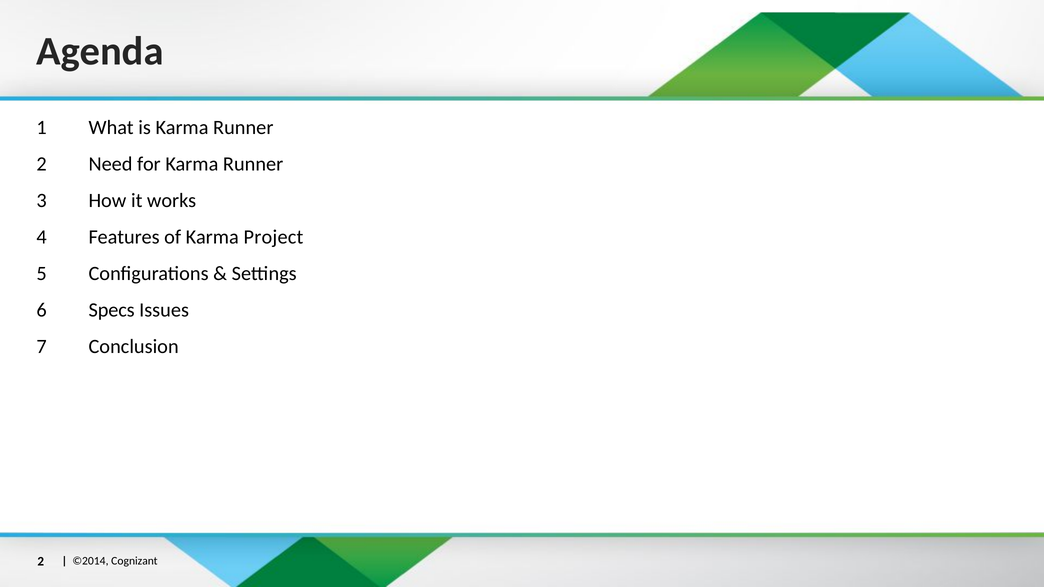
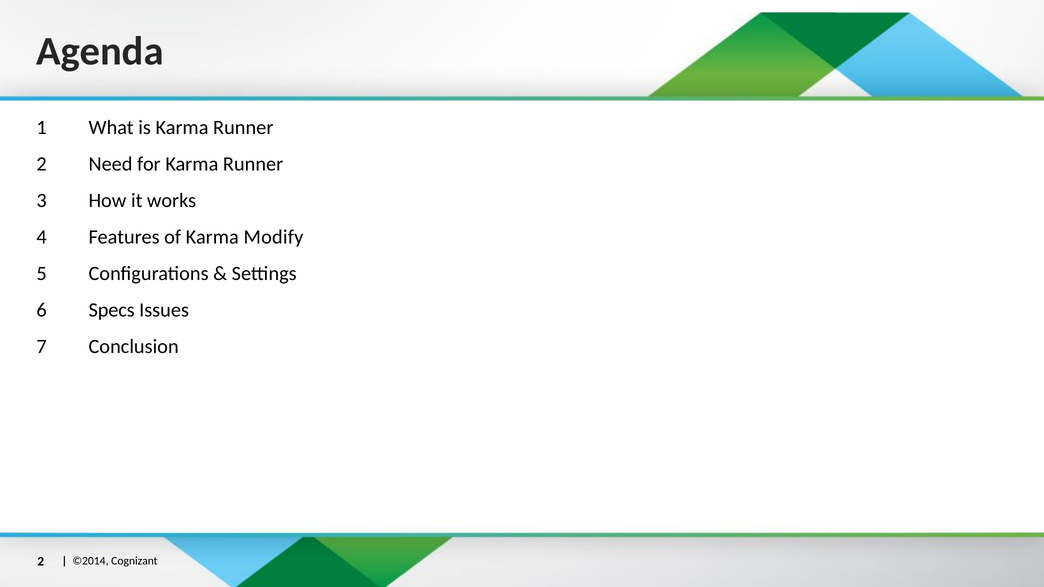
Project: Project -> Modify
